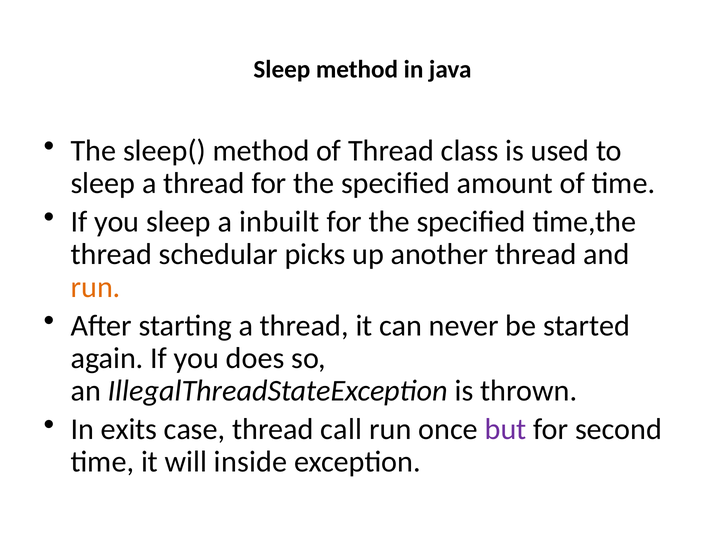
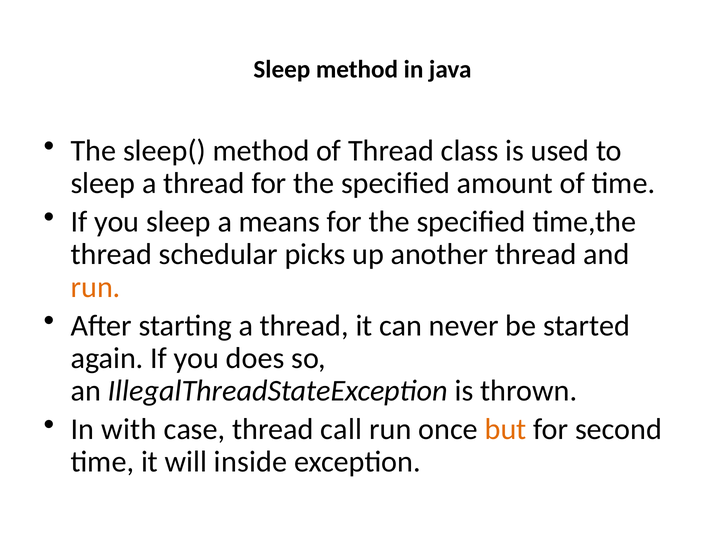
inbuilt: inbuilt -> means
exits: exits -> with
but colour: purple -> orange
